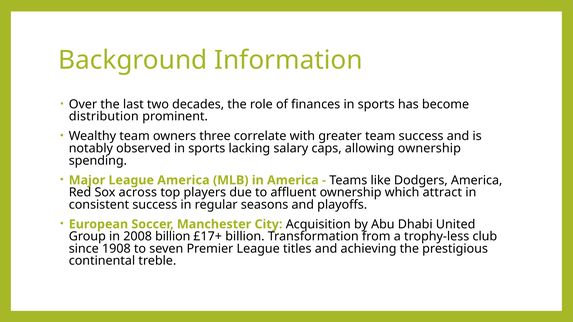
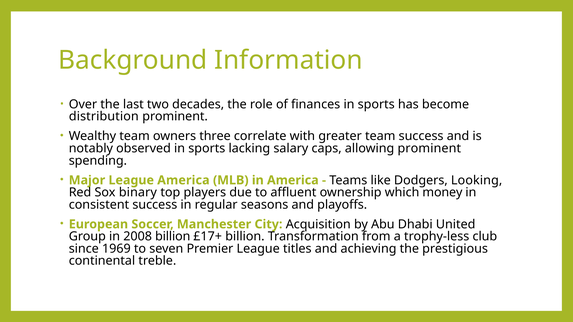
allowing ownership: ownership -> prominent
Dodgers America: America -> Looking
across: across -> binary
attract: attract -> money
1908: 1908 -> 1969
